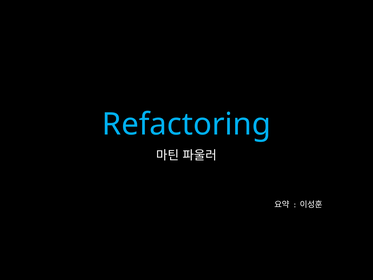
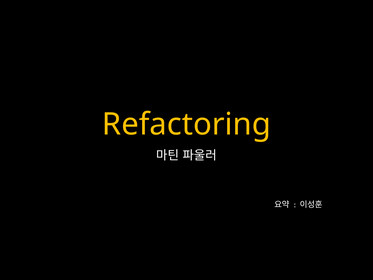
Refactoring colour: light blue -> yellow
